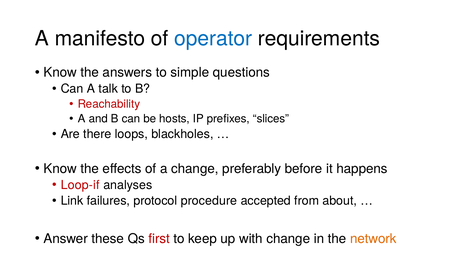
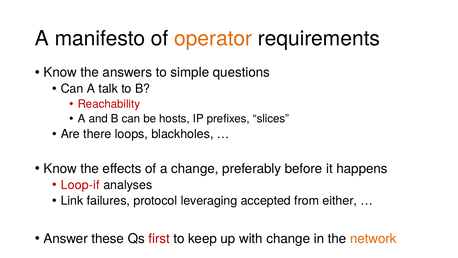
operator colour: blue -> orange
procedure: procedure -> leveraging
about: about -> either
